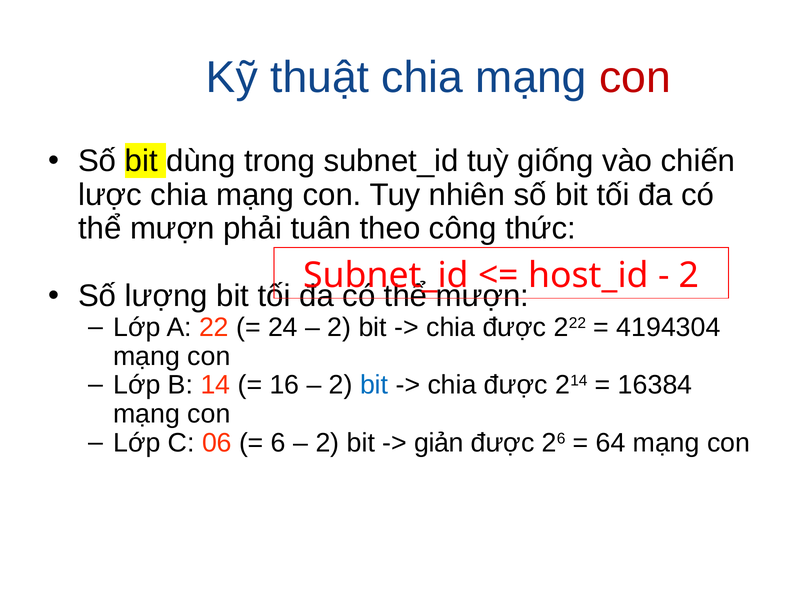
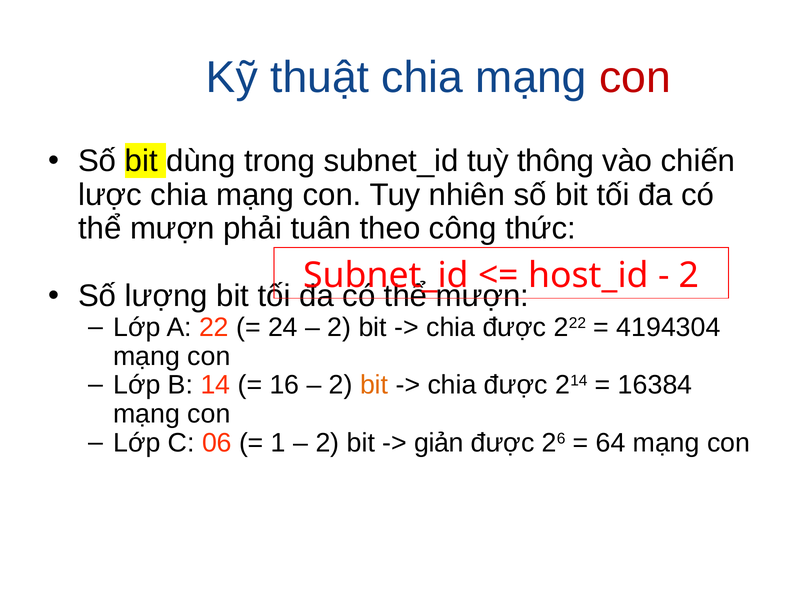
giống: giống -> thông
bit at (374, 385) colour: blue -> orange
6: 6 -> 1
